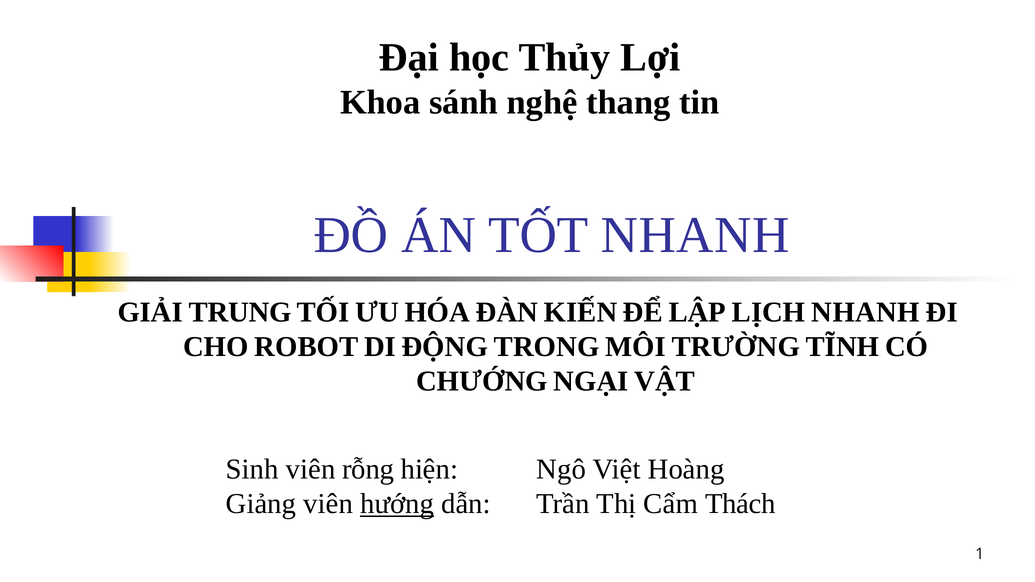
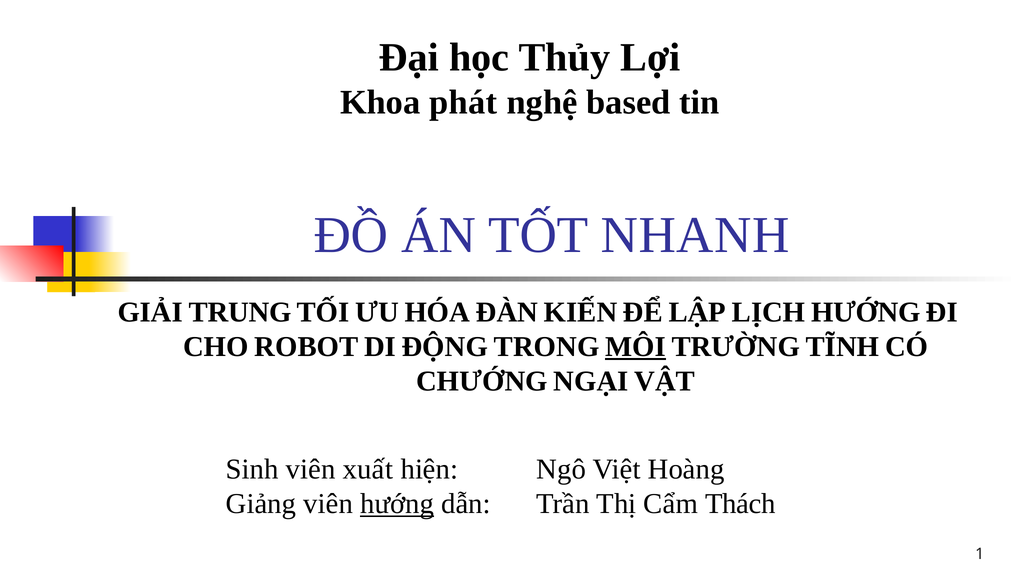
sánh: sánh -> phát
thang: thang -> based
LỊCH NHANH: NHANH -> HƯỚNG
MÔI underline: none -> present
rỗng: rỗng -> xuất
